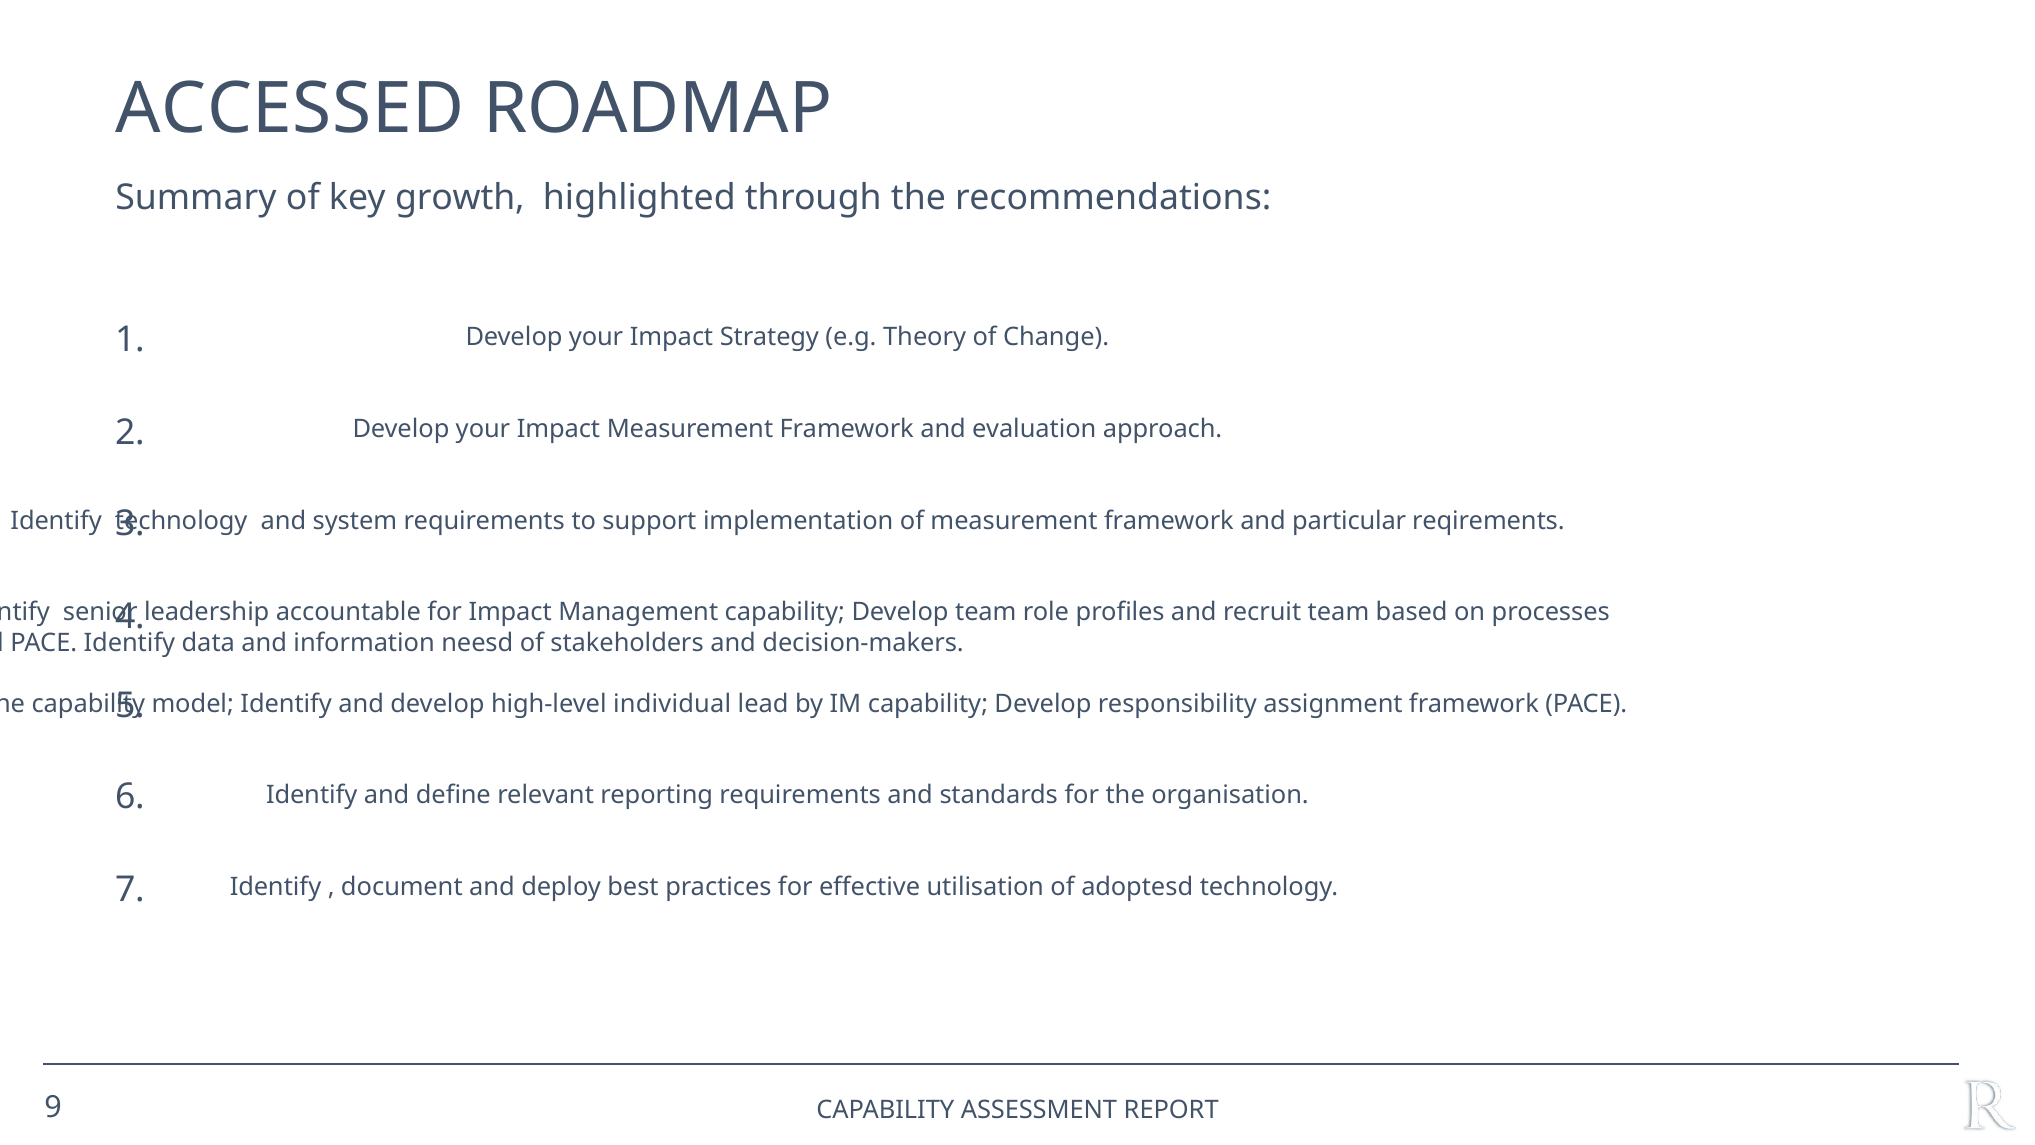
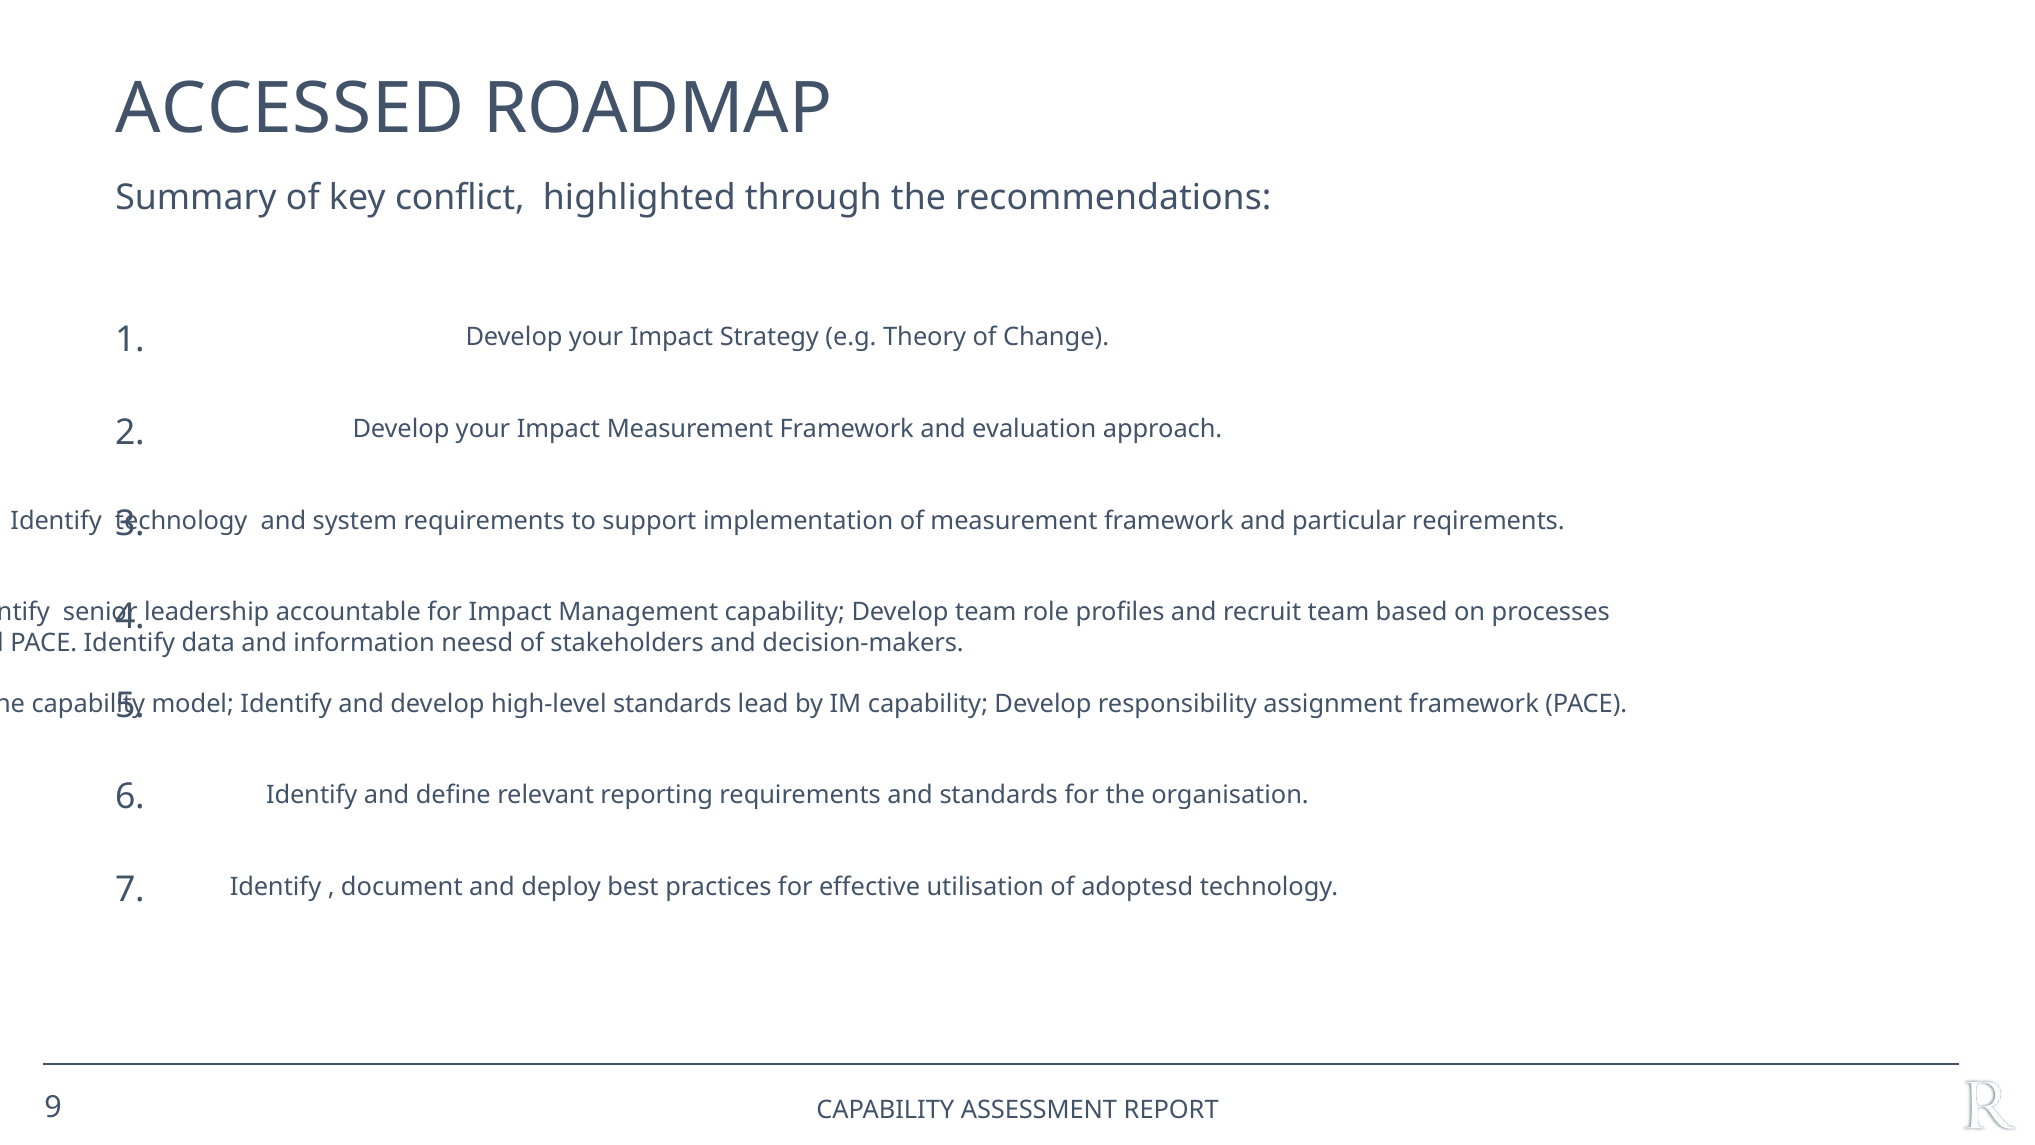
growth: growth -> conflict
high-level individual: individual -> standards
